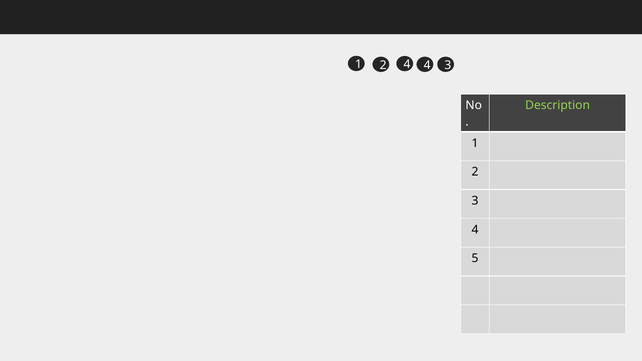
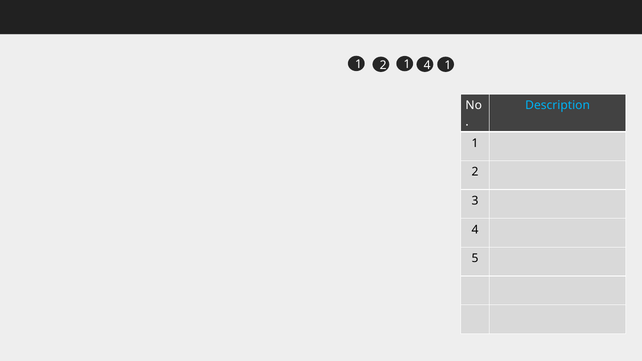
2 4: 4 -> 1
4 3: 3 -> 1
Description colour: light green -> light blue
